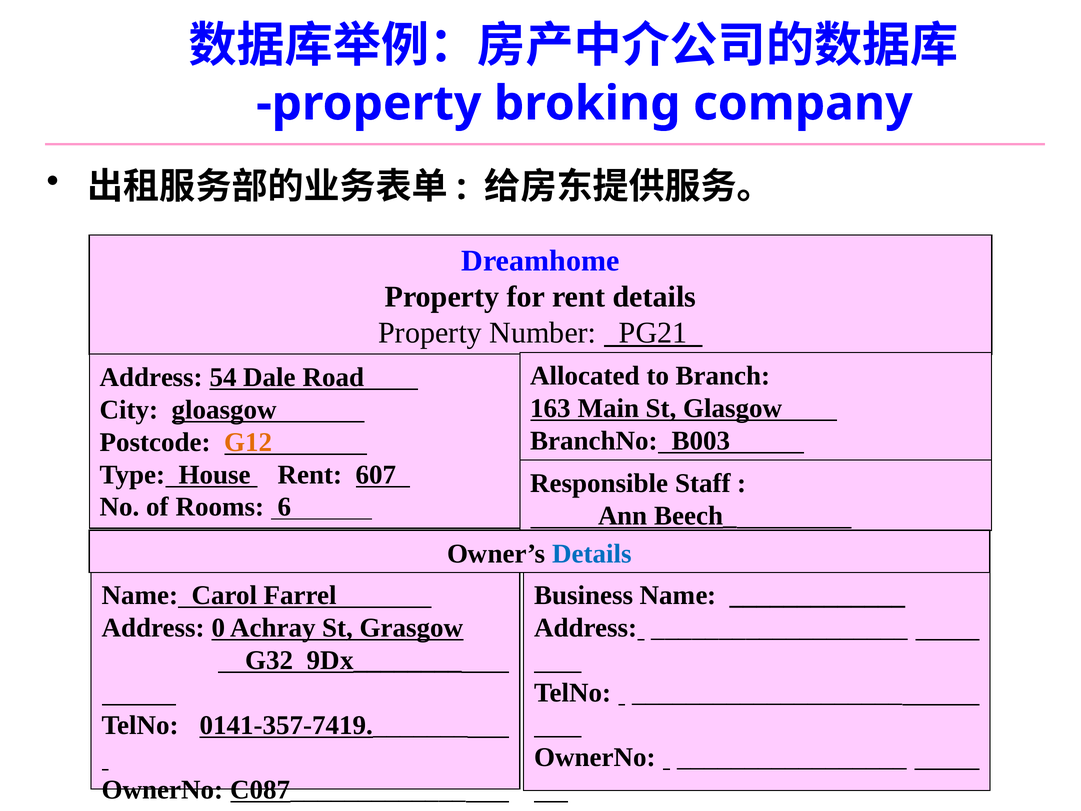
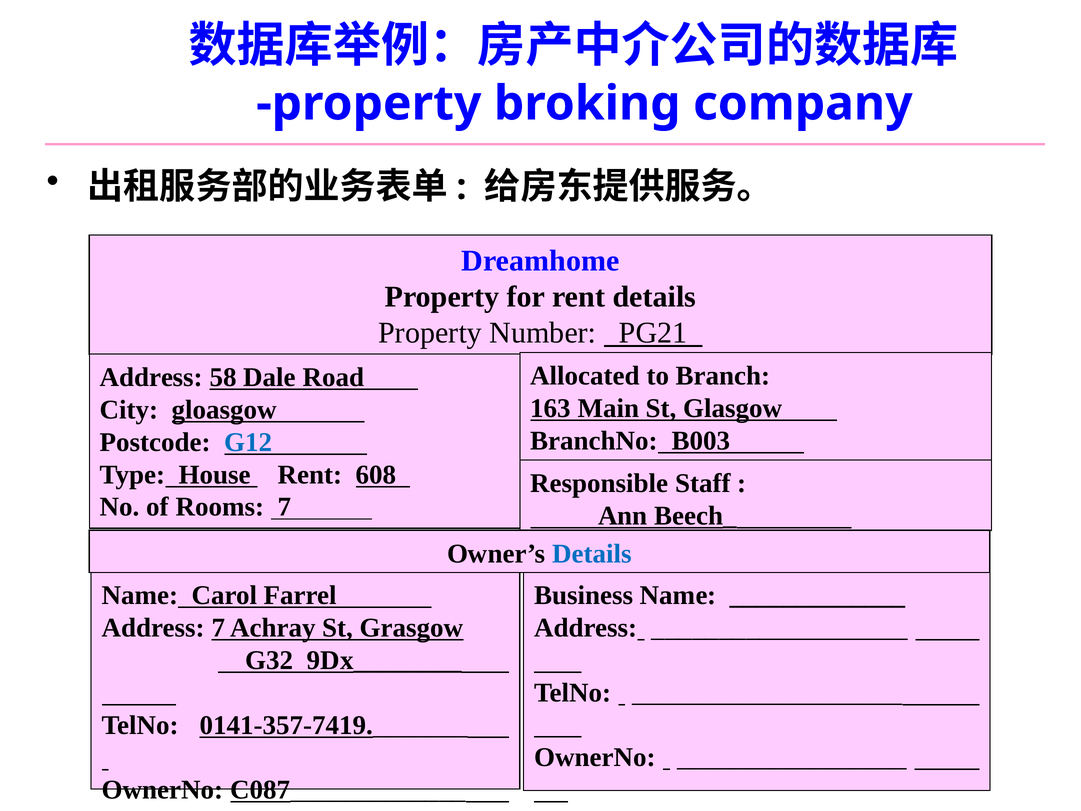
54: 54 -> 58
G12 colour: orange -> blue
607: 607 -> 608
Rooms 6: 6 -> 7
Address 0: 0 -> 7
